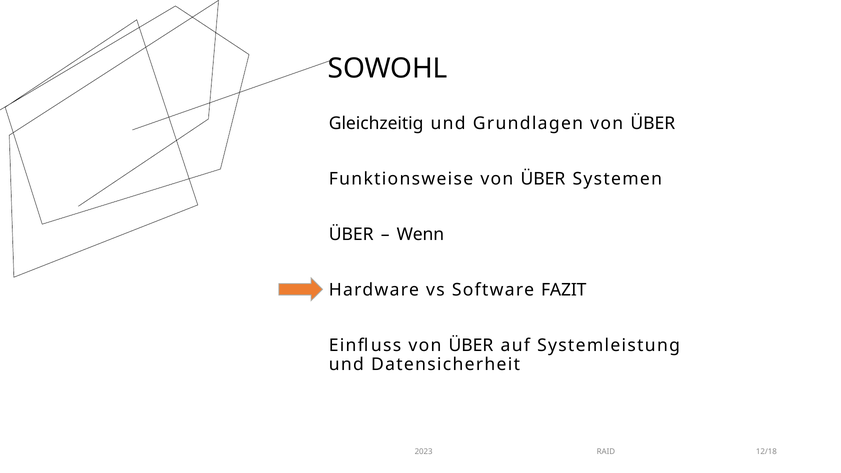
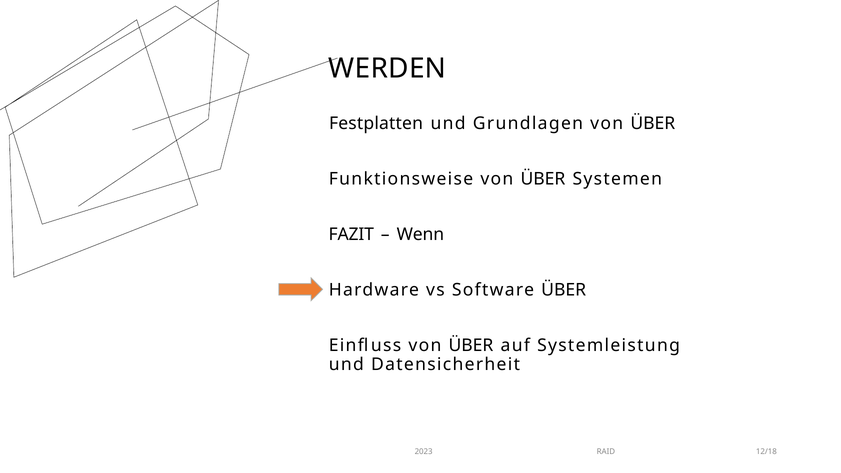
SOWOHL: SOWOHL -> WERDEN
Gleichzeitig: Gleichzeitig -> Festplatten
ÜBER at (351, 234): ÜBER -> FAZIT
Software FAZIT: FAZIT -> ÜBER
